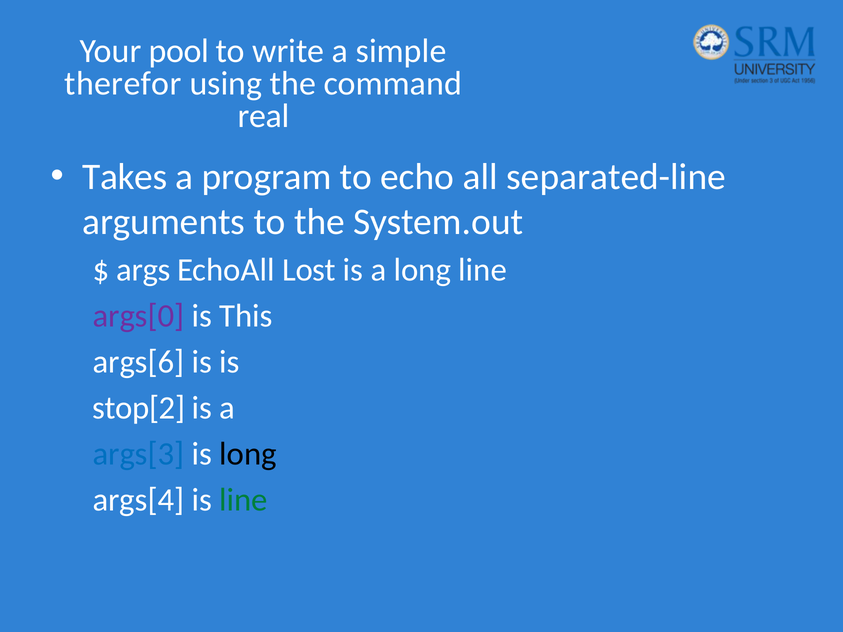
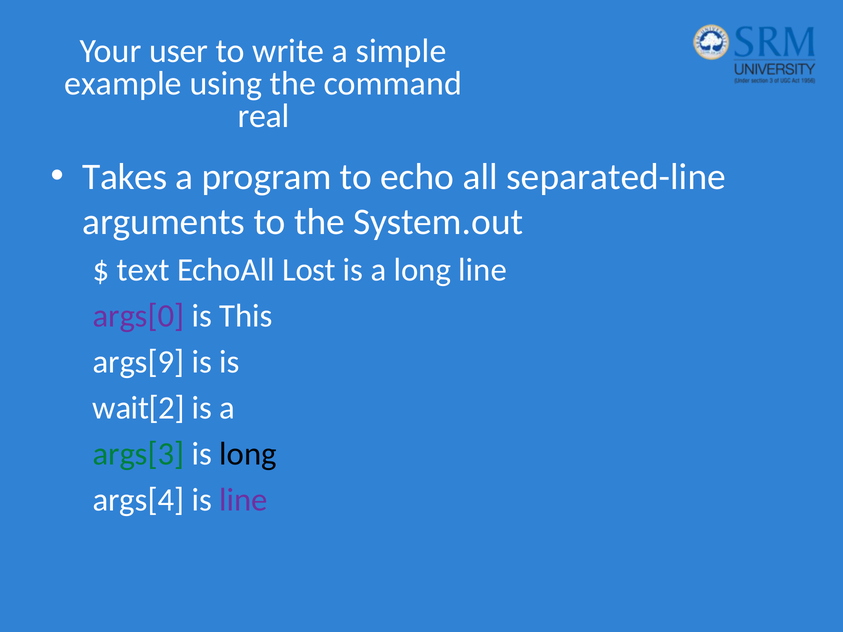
pool: pool -> user
therefor: therefor -> example
args: args -> text
args[6: args[6 -> args[9
stop[2: stop[2 -> wait[2
args[3 colour: blue -> green
line at (244, 500) colour: green -> purple
